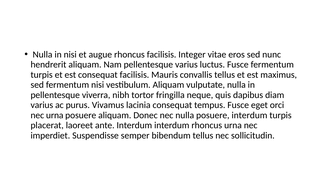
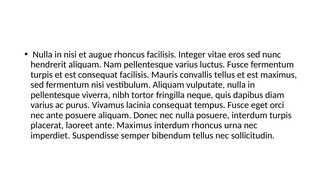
nec urna: urna -> ante
ante Interdum: Interdum -> Maximus
